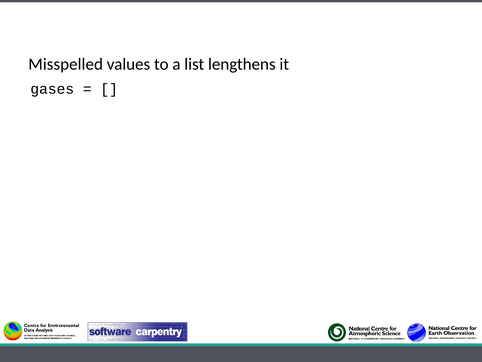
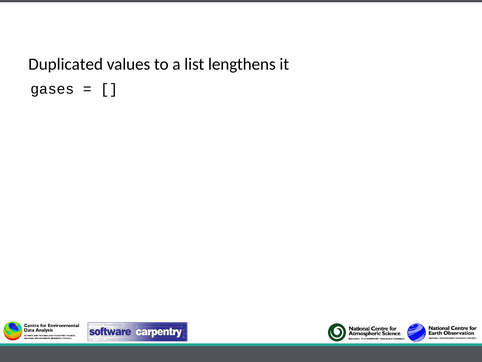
Misspelled: Misspelled -> Duplicated
